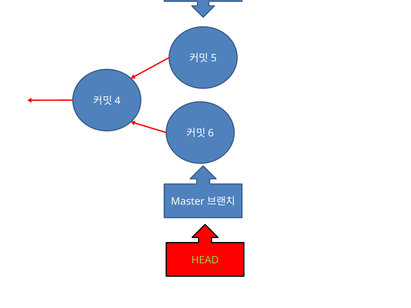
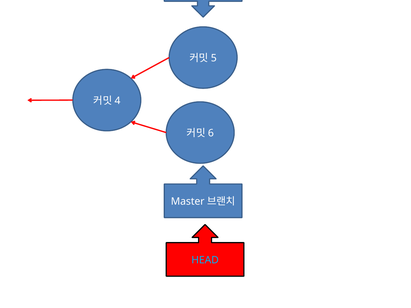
HEAD colour: light green -> light blue
